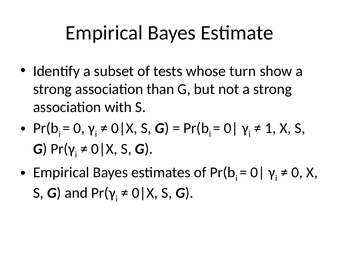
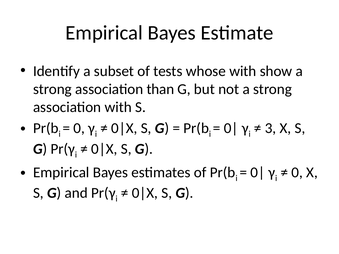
whose turn: turn -> with
1: 1 -> 3
